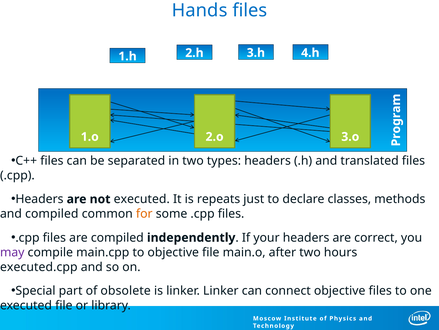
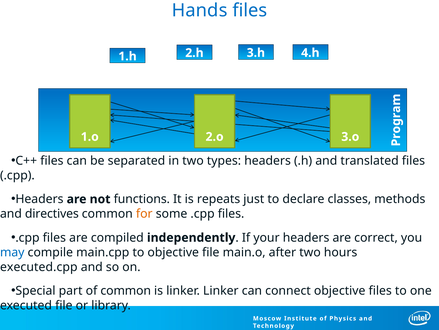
not executed: executed -> functions
and compiled: compiled -> directives
may colour: purple -> blue
of obsolete: obsolete -> common
